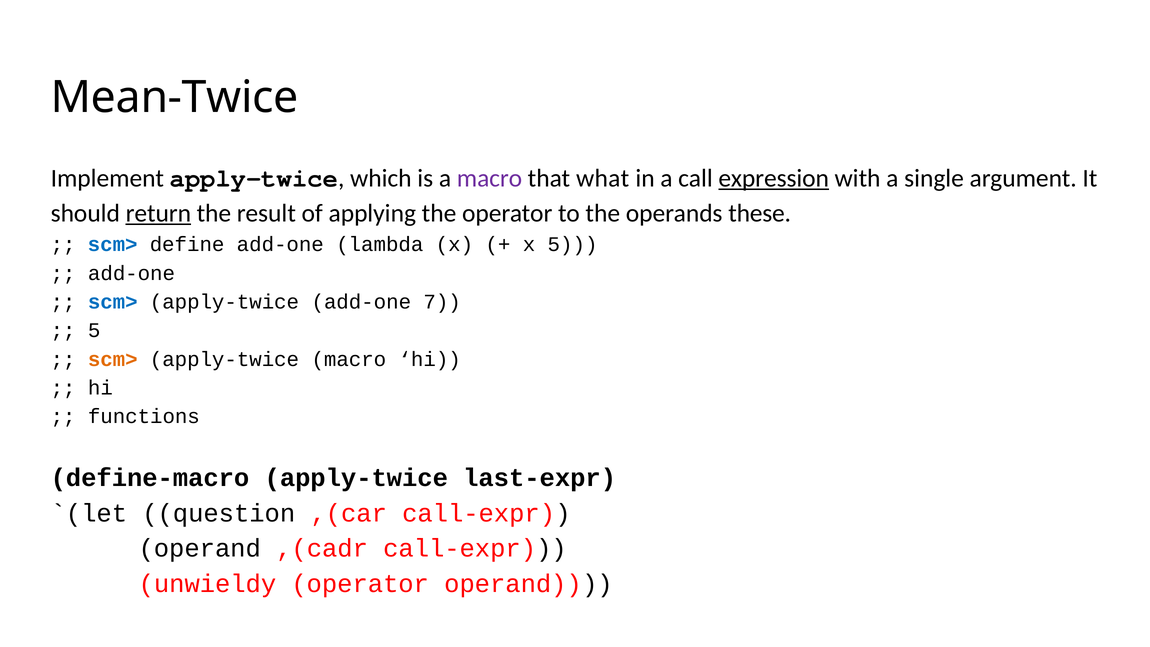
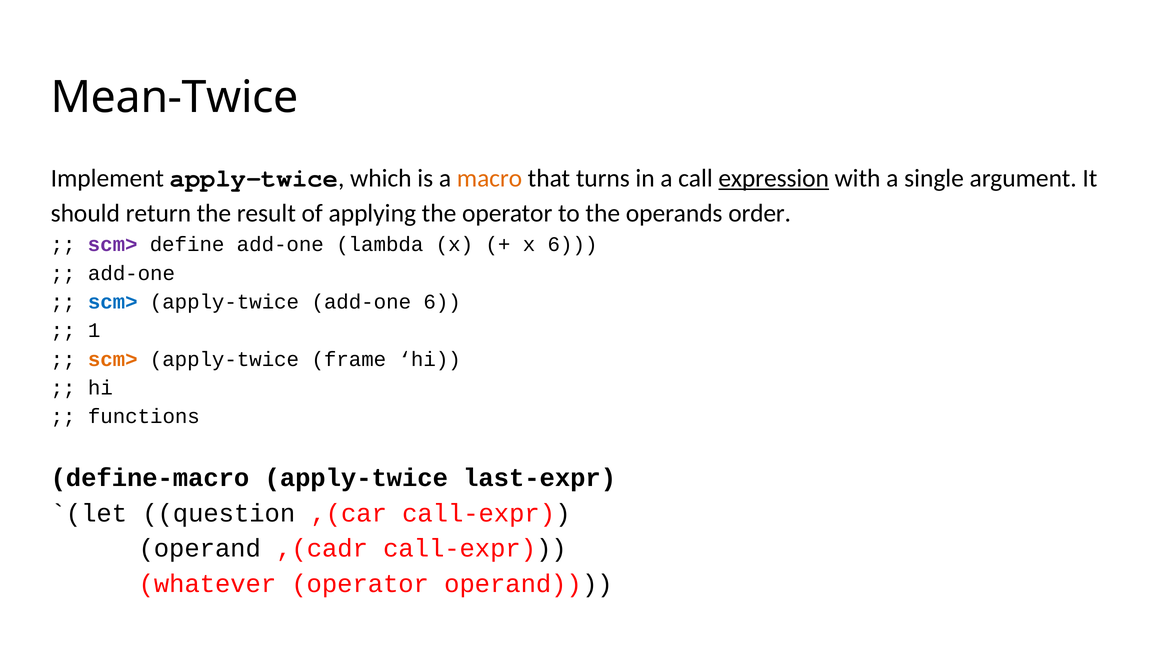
macro at (489, 178) colour: purple -> orange
what: what -> turns
return underline: present -> none
these: these -> order
scm> at (113, 245) colour: blue -> purple
x 5: 5 -> 6
add-one 7: 7 -> 6
5 at (94, 330): 5 -> 1
apply-twice macro: macro -> frame
unwieldy: unwieldy -> whatever
